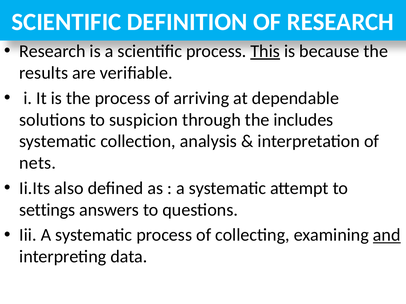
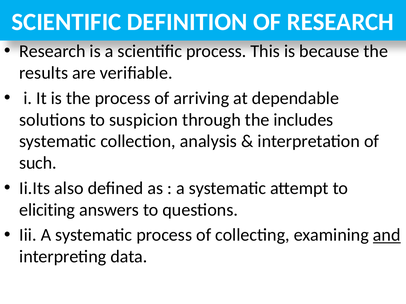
This underline: present -> none
nets: nets -> such
settings: settings -> eliciting
